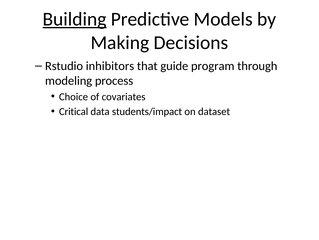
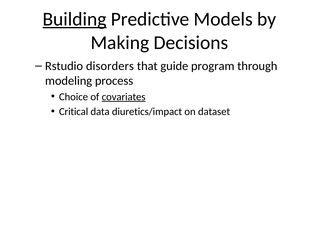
inhibitors: inhibitors -> disorders
covariates underline: none -> present
students/impact: students/impact -> diuretics/impact
